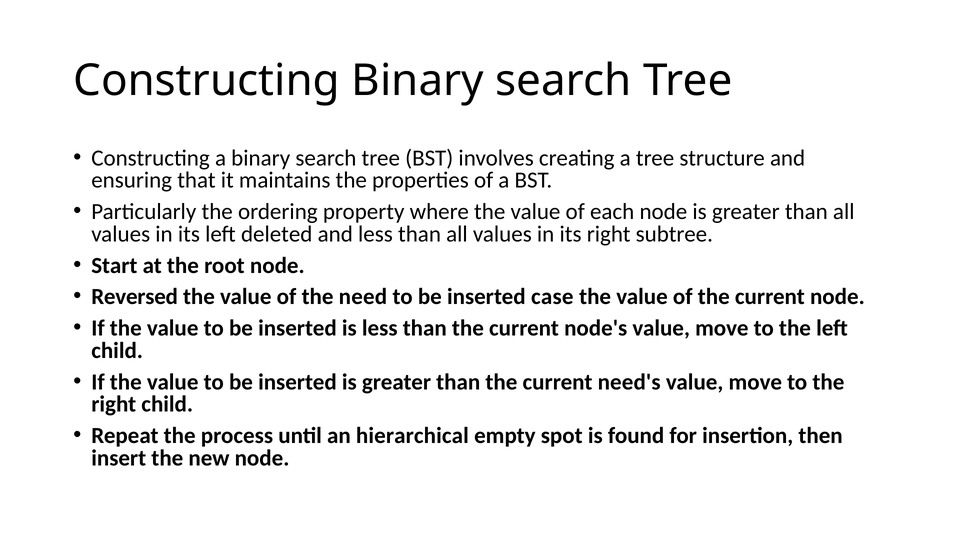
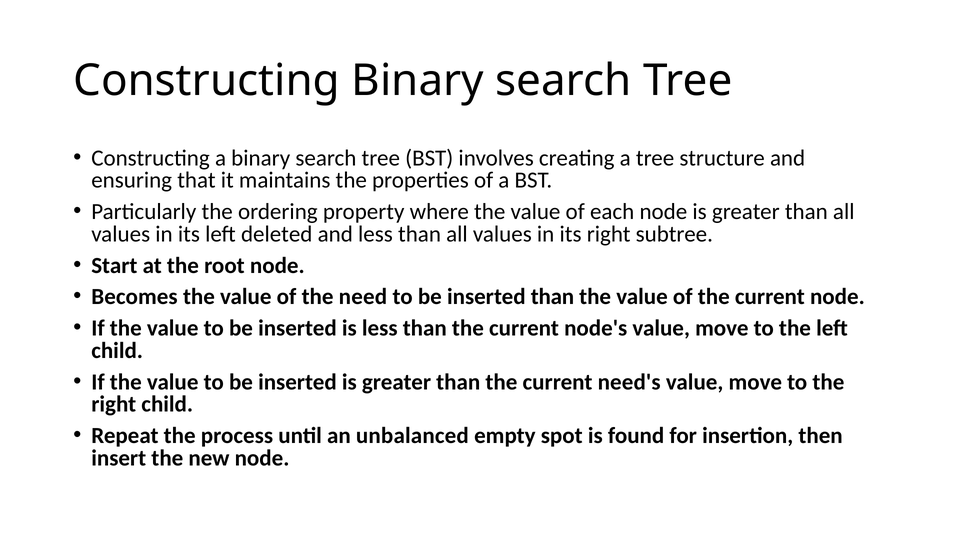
Reversed: Reversed -> Becomes
inserted case: case -> than
hierarchical: hierarchical -> unbalanced
